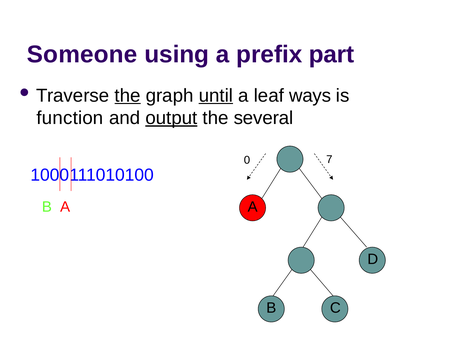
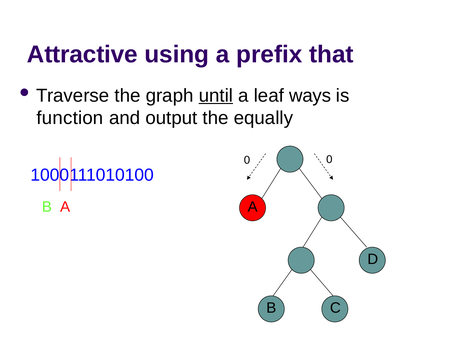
Someone: Someone -> Attractive
part: part -> that
the at (128, 95) underline: present -> none
output underline: present -> none
several: several -> equally
0 7: 7 -> 0
